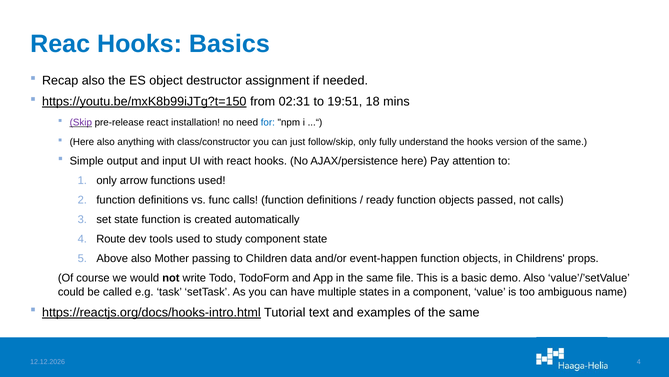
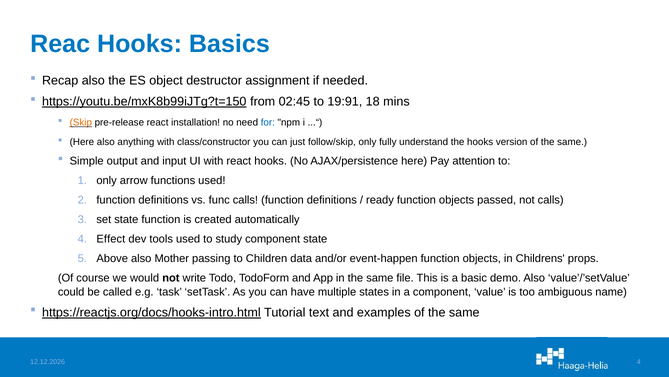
02:31: 02:31 -> 02:45
19:51: 19:51 -> 19:91
Skip colour: purple -> orange
Route: Route -> Effect
